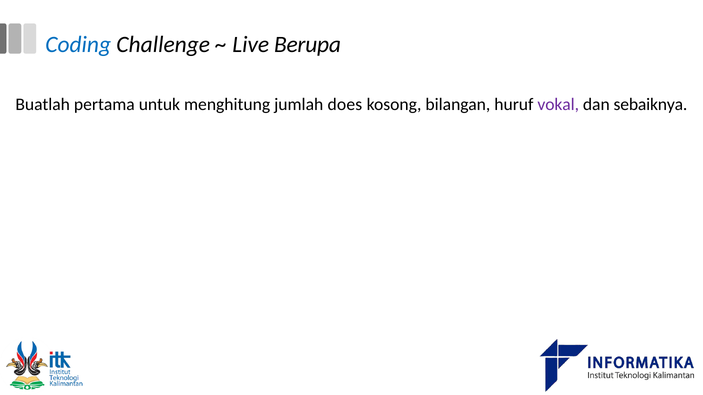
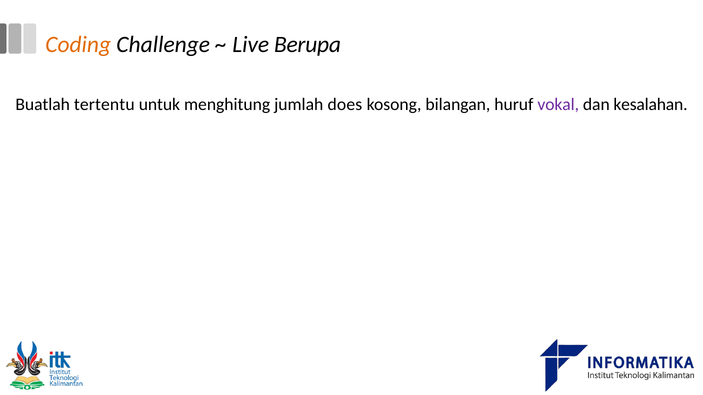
Coding colour: blue -> orange
pertama: pertama -> tertentu
sebaiknya: sebaiknya -> kesalahan
